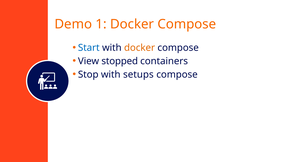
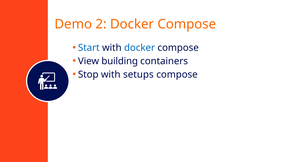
1: 1 -> 2
docker at (140, 48) colour: orange -> blue
stopped: stopped -> building
